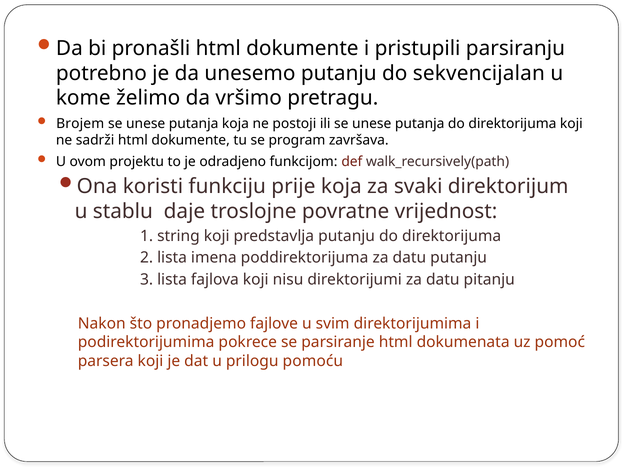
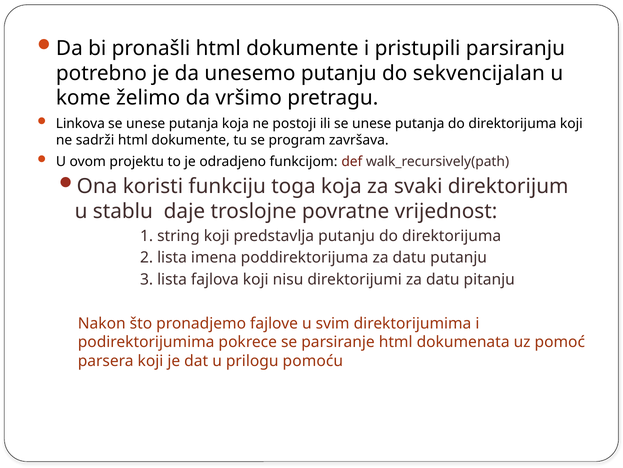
Brojem: Brojem -> Linkova
prije: prije -> toga
